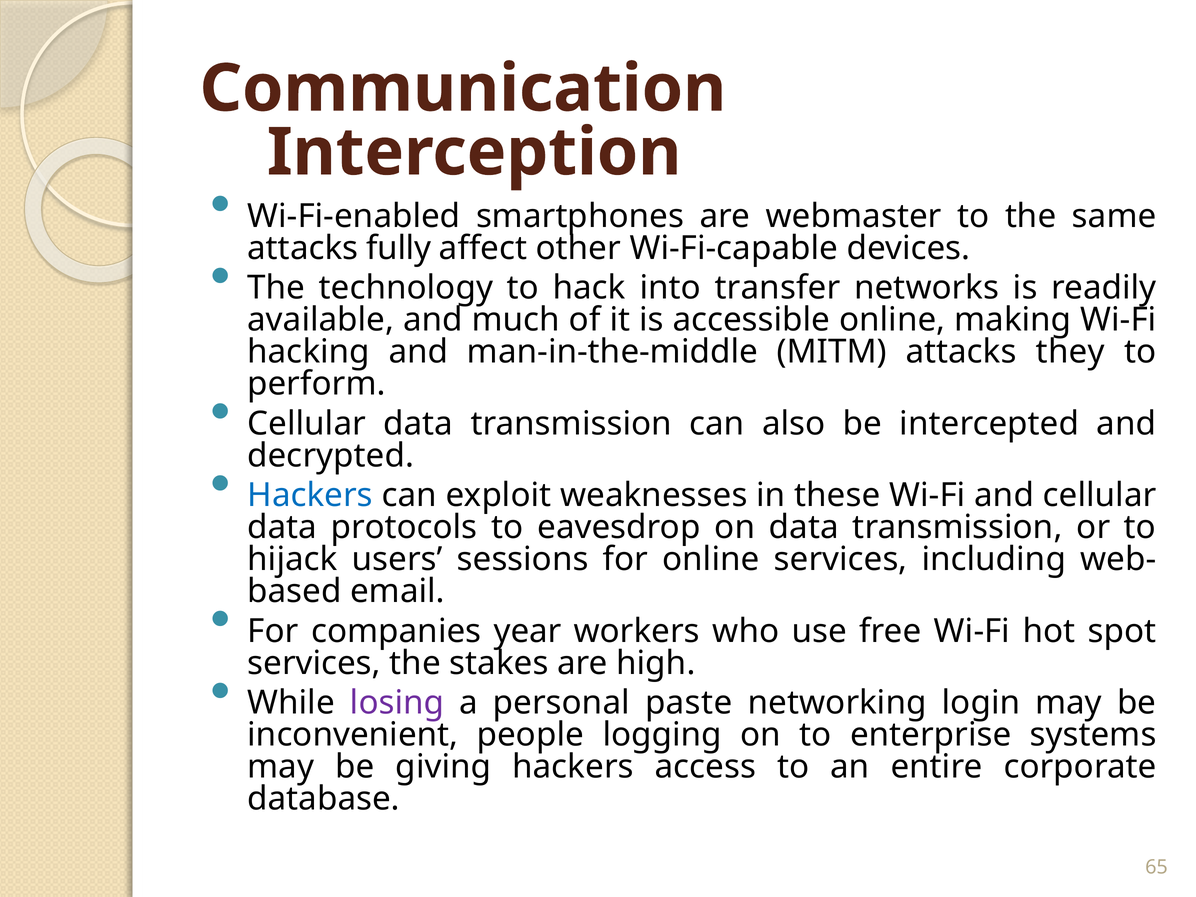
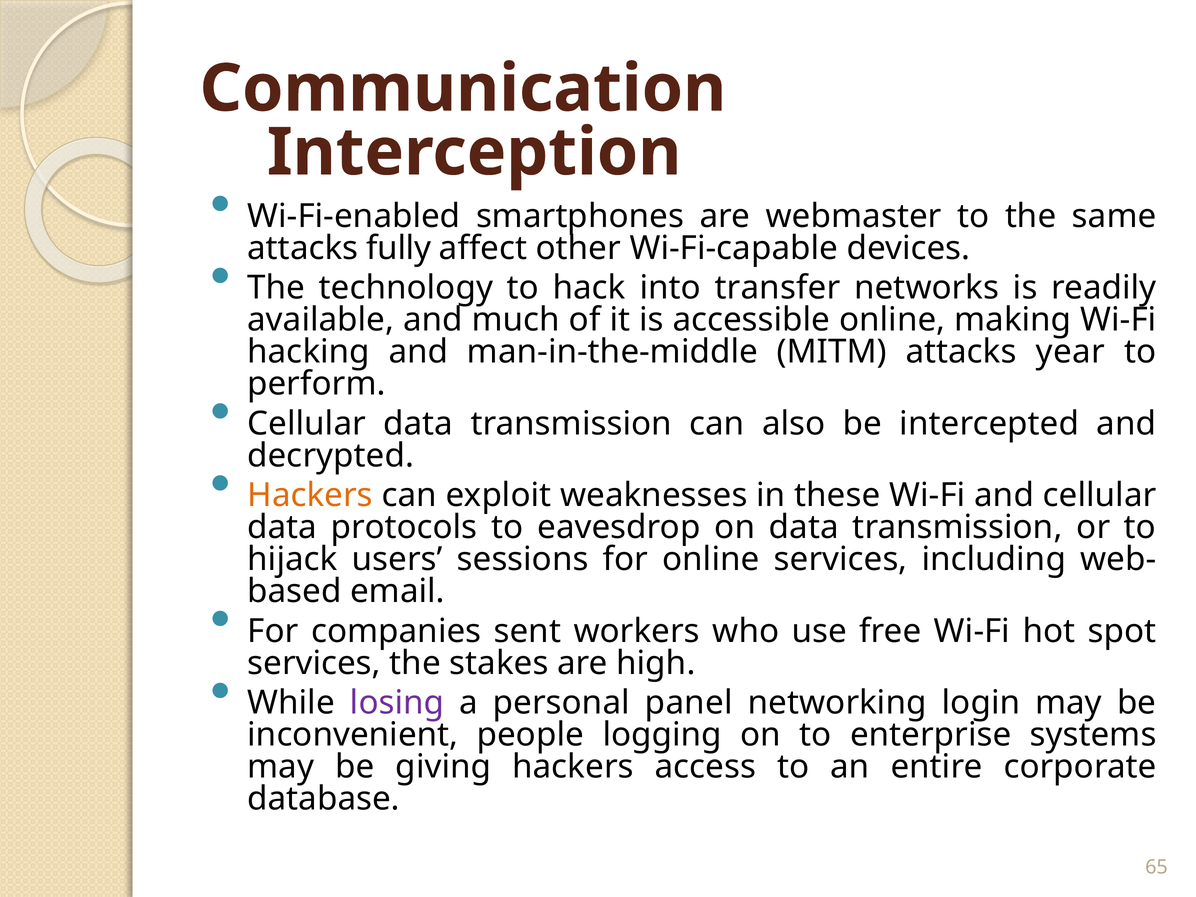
they: they -> year
Hackers at (310, 495) colour: blue -> orange
year: year -> sent
paste: paste -> panel
